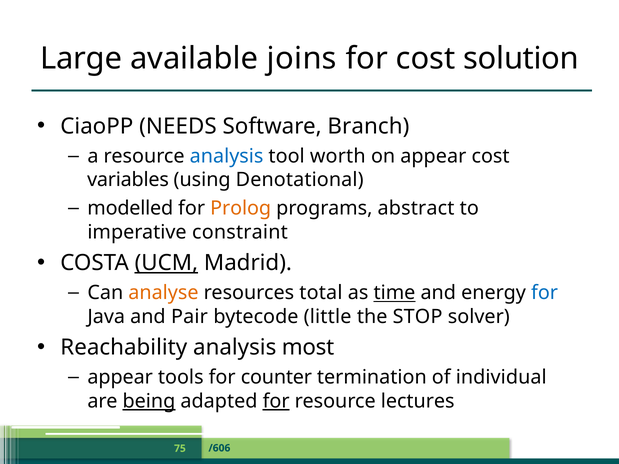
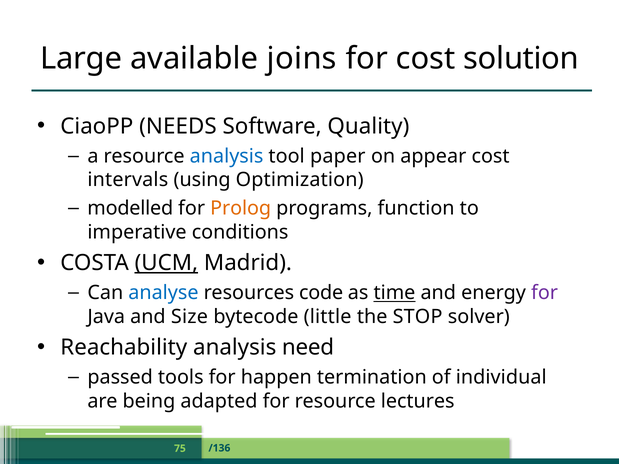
Branch: Branch -> Quality
worth: worth -> paper
variables: variables -> intervals
Denotational: Denotational -> Optimization
abstract: abstract -> function
constraint: constraint -> conditions
analyse colour: orange -> blue
total: total -> code
for at (545, 293) colour: blue -> purple
Pair: Pair -> Size
most: most -> need
appear at (120, 378): appear -> passed
counter: counter -> happen
being underline: present -> none
for at (276, 401) underline: present -> none
/606: /606 -> /136
